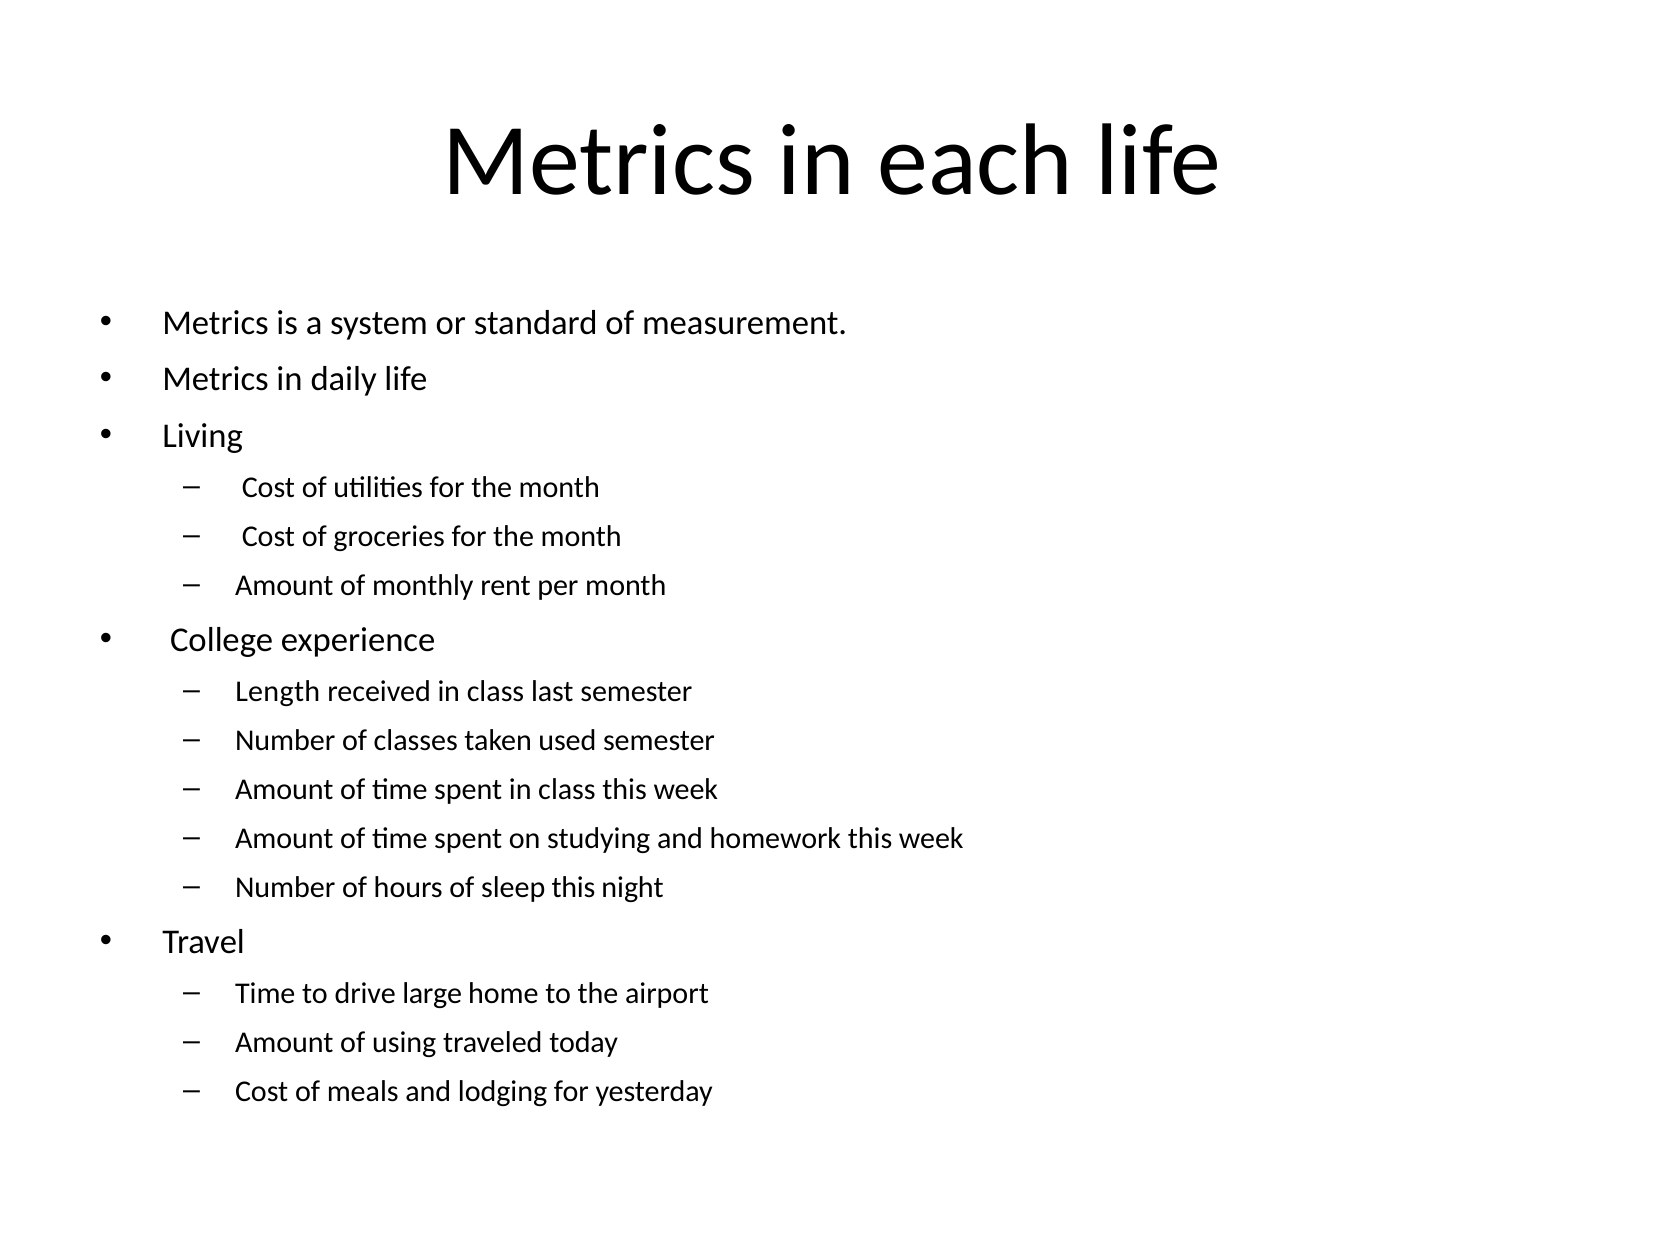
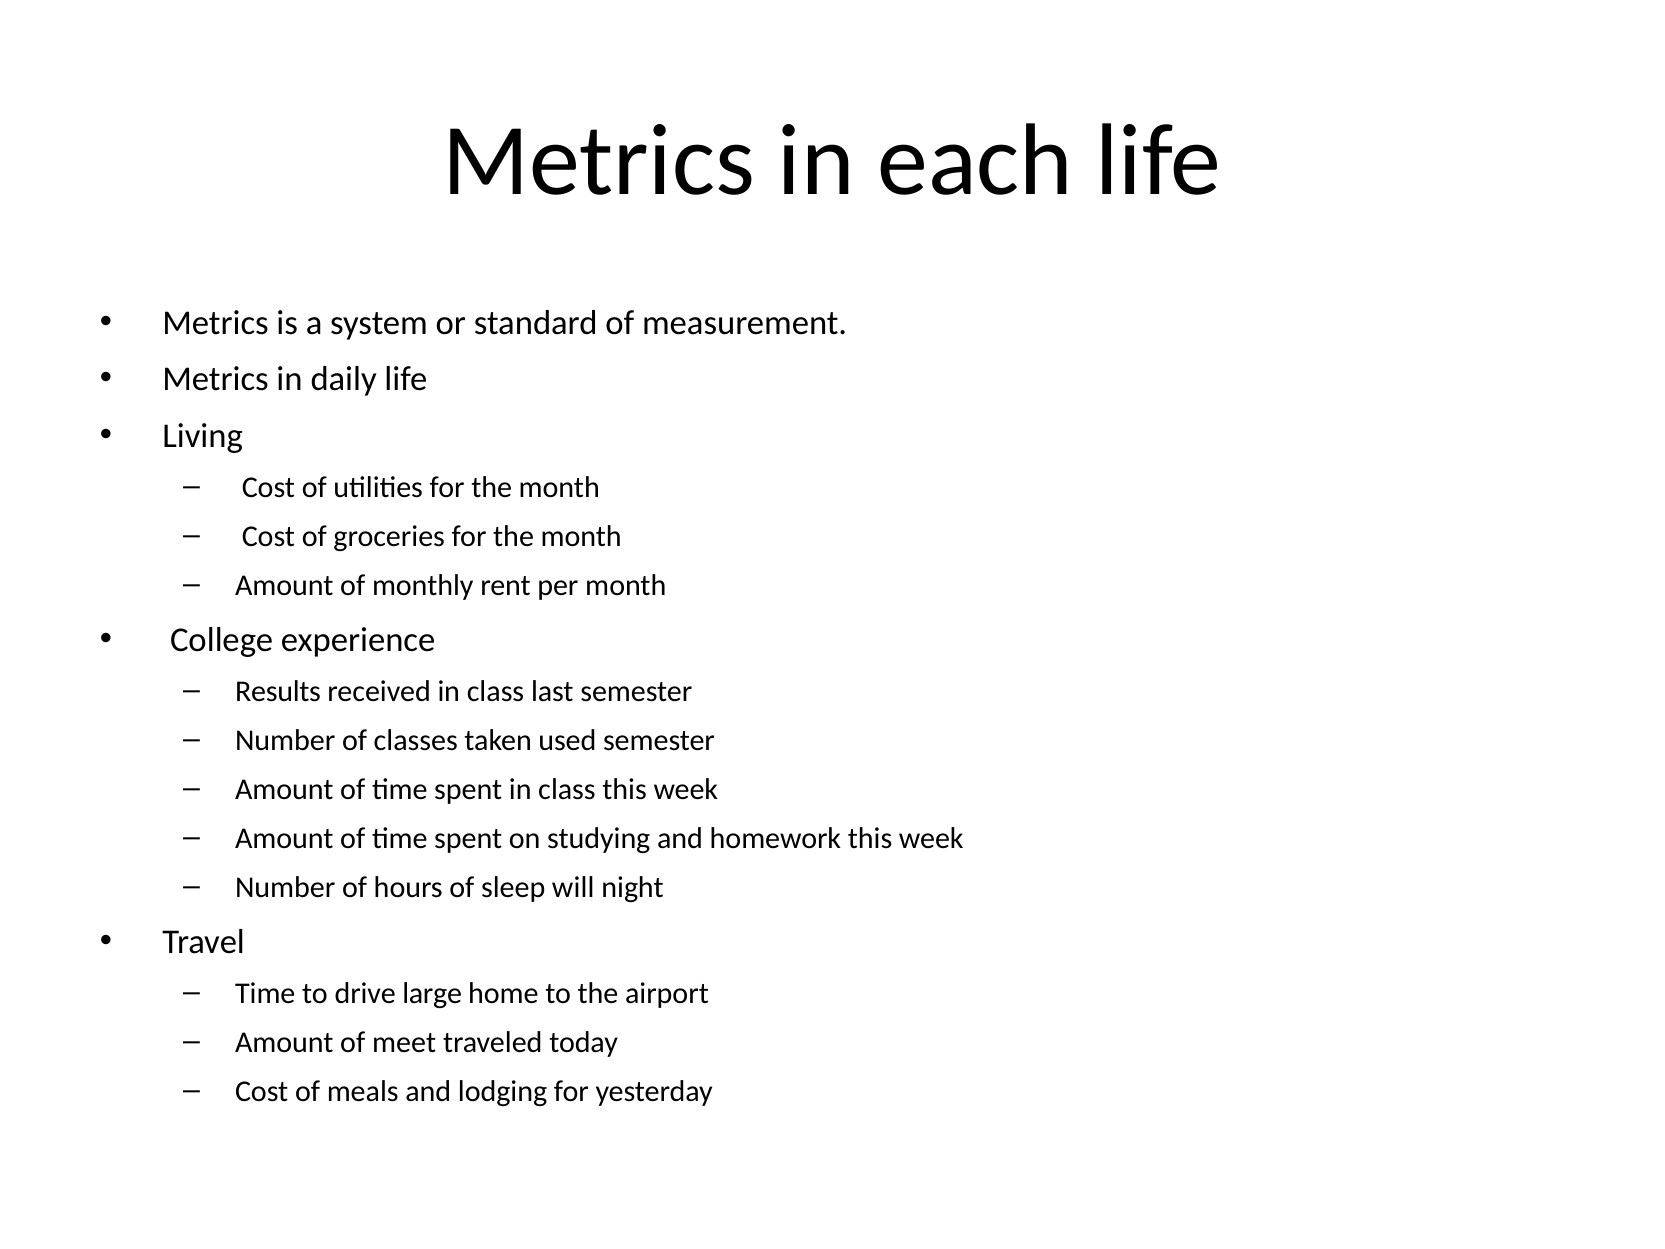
Length: Length -> Results
sleep this: this -> will
using: using -> meet
